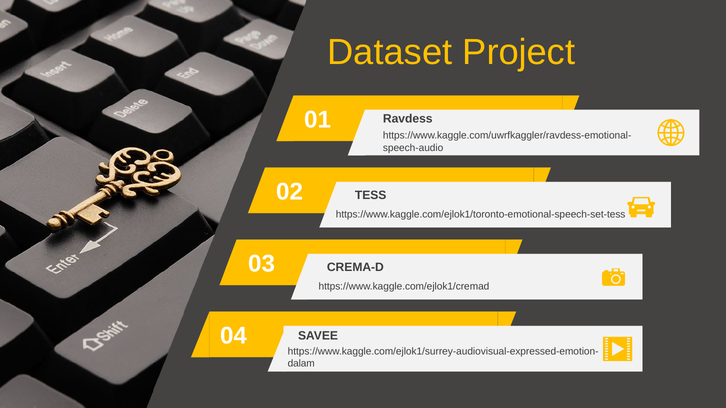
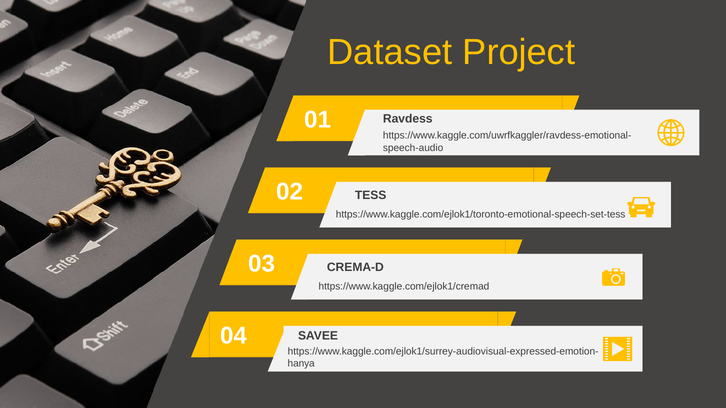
dalam: dalam -> hanya
